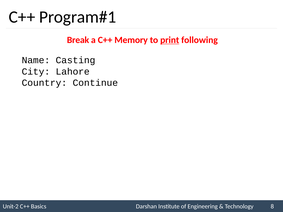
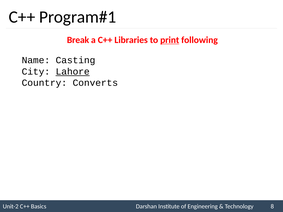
Memory: Memory -> Libraries
Lahore underline: none -> present
Continue: Continue -> Converts
